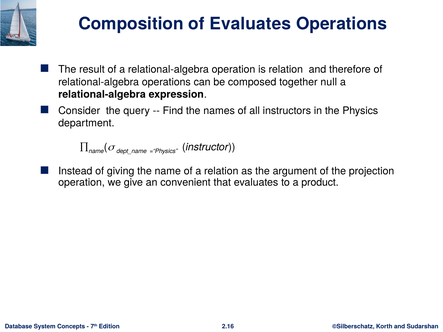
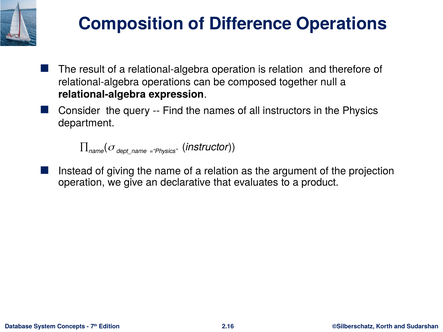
of Evaluates: Evaluates -> Difference
convenient: convenient -> declarative
